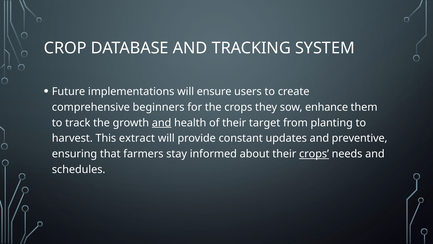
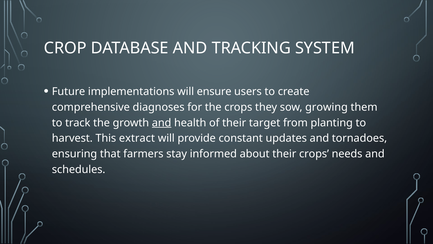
beginners: beginners -> diagnoses
enhance: enhance -> growing
preventive: preventive -> tornadoes
crops at (314, 154) underline: present -> none
